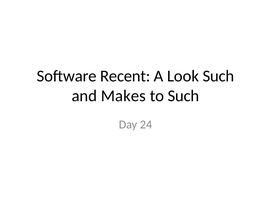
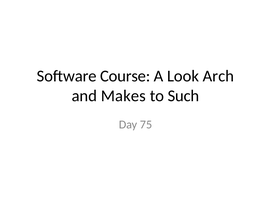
Recent: Recent -> Course
Look Such: Such -> Arch
24: 24 -> 75
